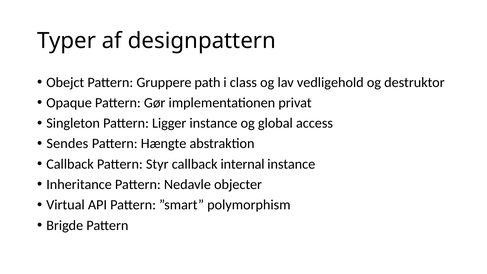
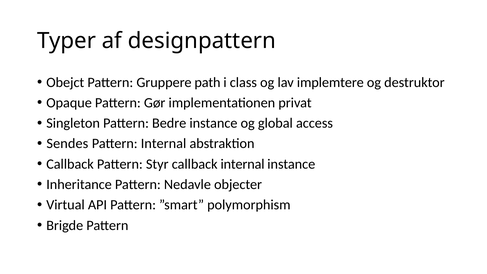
vedligehold: vedligehold -> implemtere
Ligger: Ligger -> Bedre
Pattern Hængte: Hængte -> Internal
